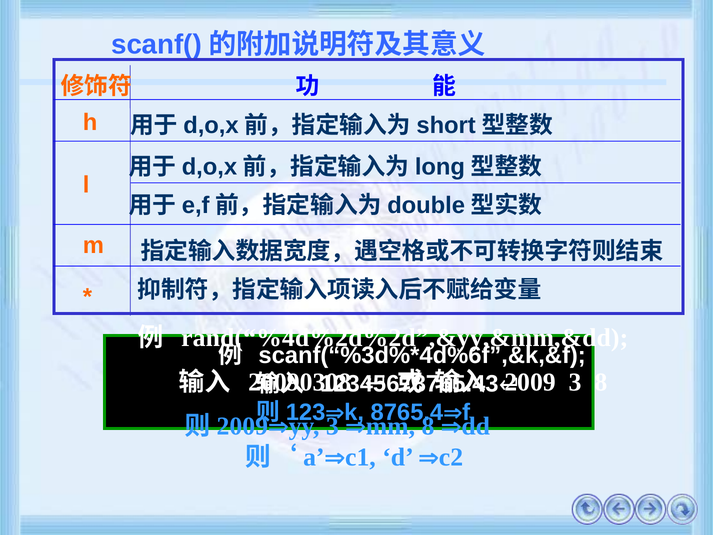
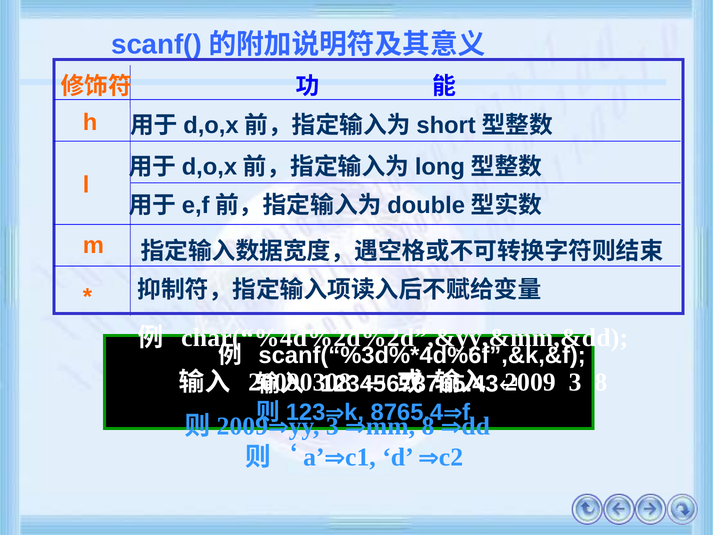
rand(“%4d%2d%2d”,&yy,&mm,&dd: rand(“%4d%2d%2d”,&yy,&mm,&dd -> char(“%4d%2d%2d”,&yy,&mm,&dd
